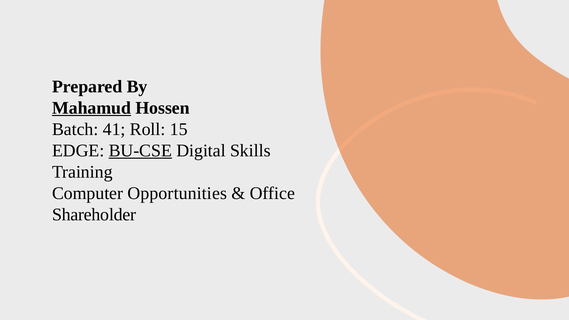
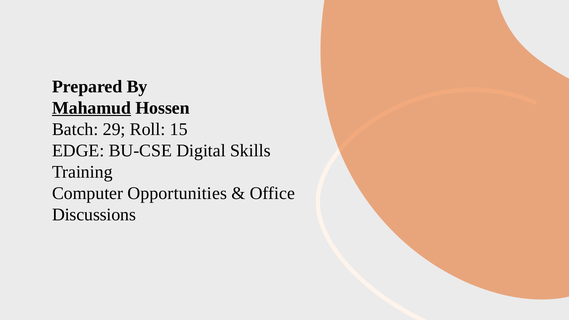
41: 41 -> 29
BU-CSE underline: present -> none
Shareholder: Shareholder -> Discussions
